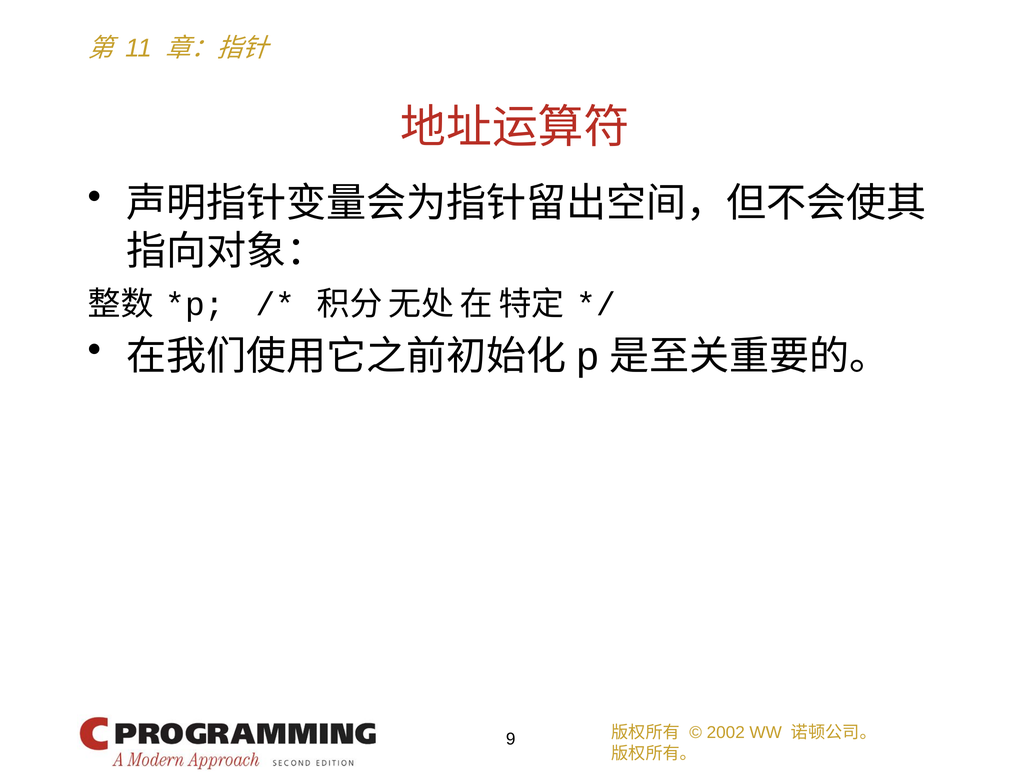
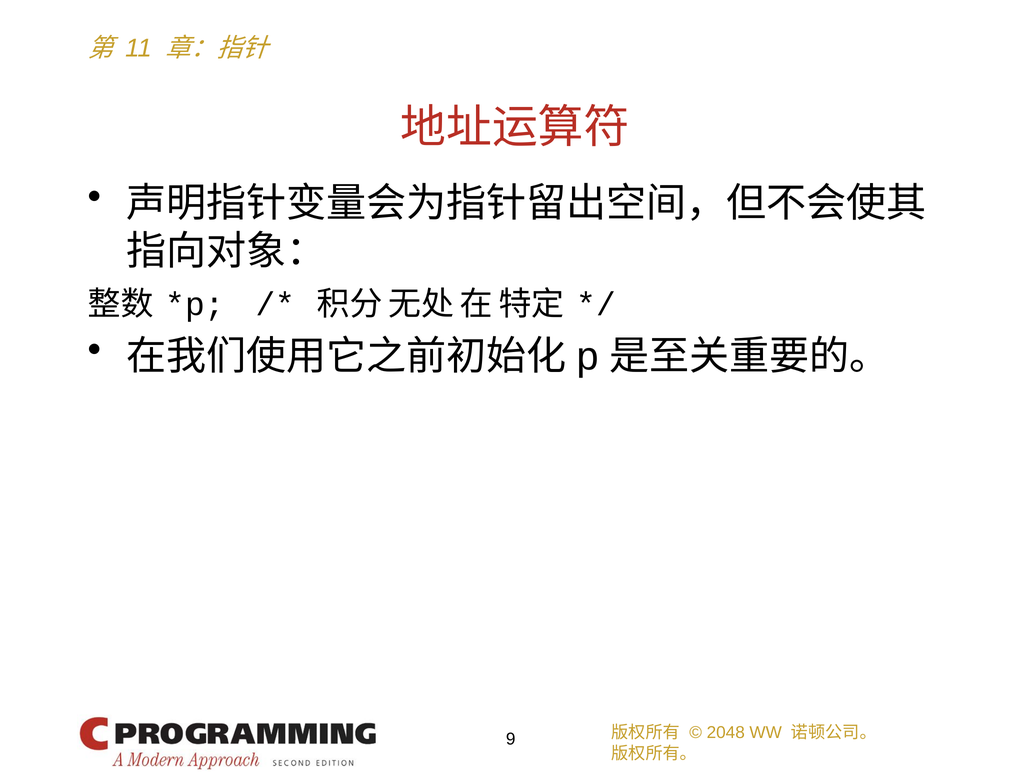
2002: 2002 -> 2048
